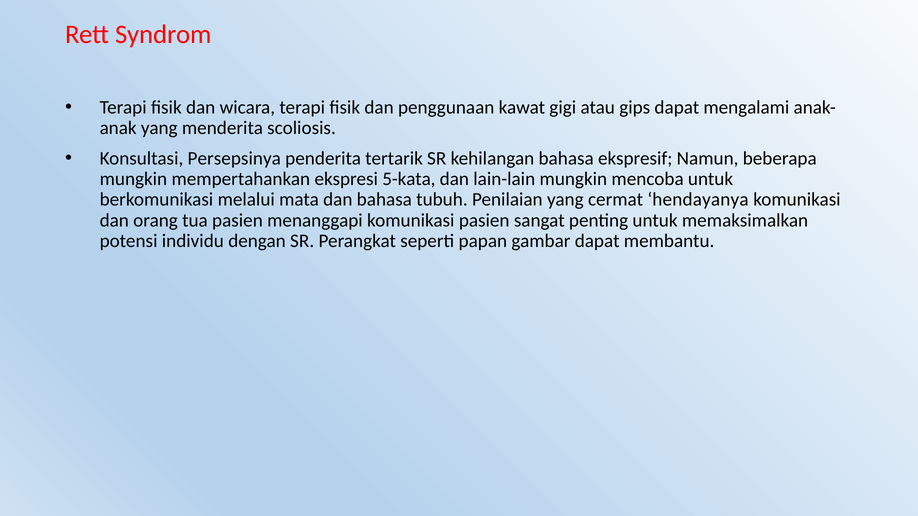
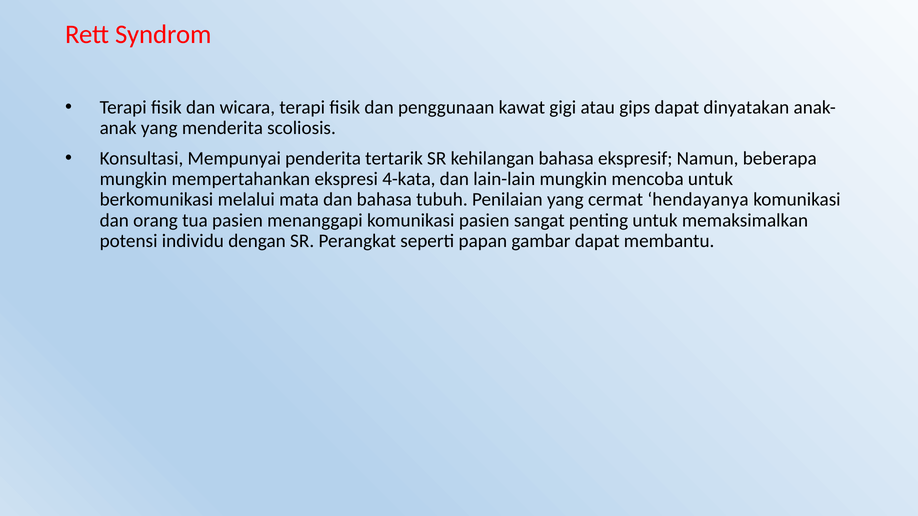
mengalami: mengalami -> dinyatakan
Persepsinya: Persepsinya -> Mempunyai
5-kata: 5-kata -> 4-kata
